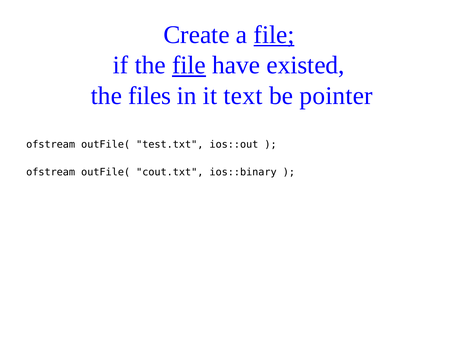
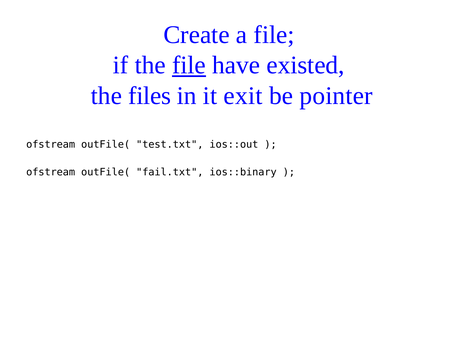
file at (274, 35) underline: present -> none
text: text -> exit
cout.txt: cout.txt -> fail.txt
